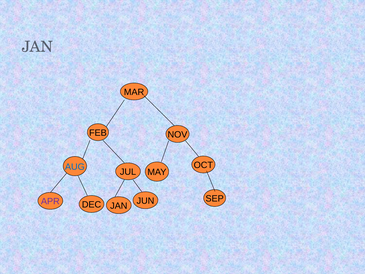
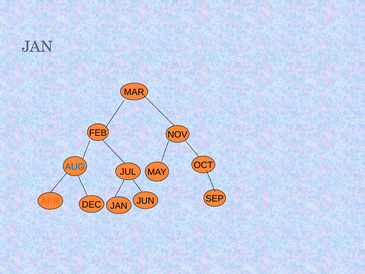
APR colour: purple -> orange
